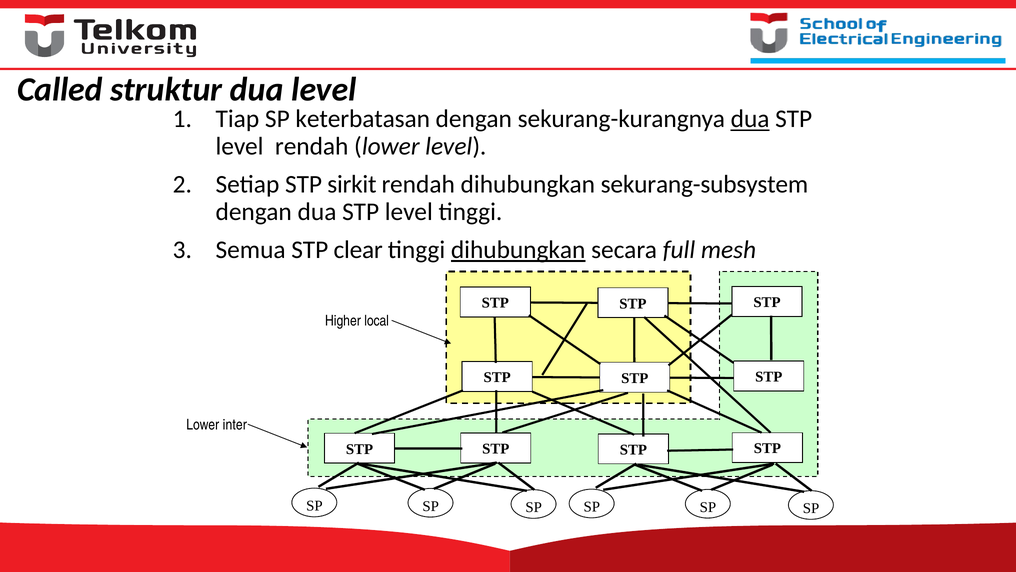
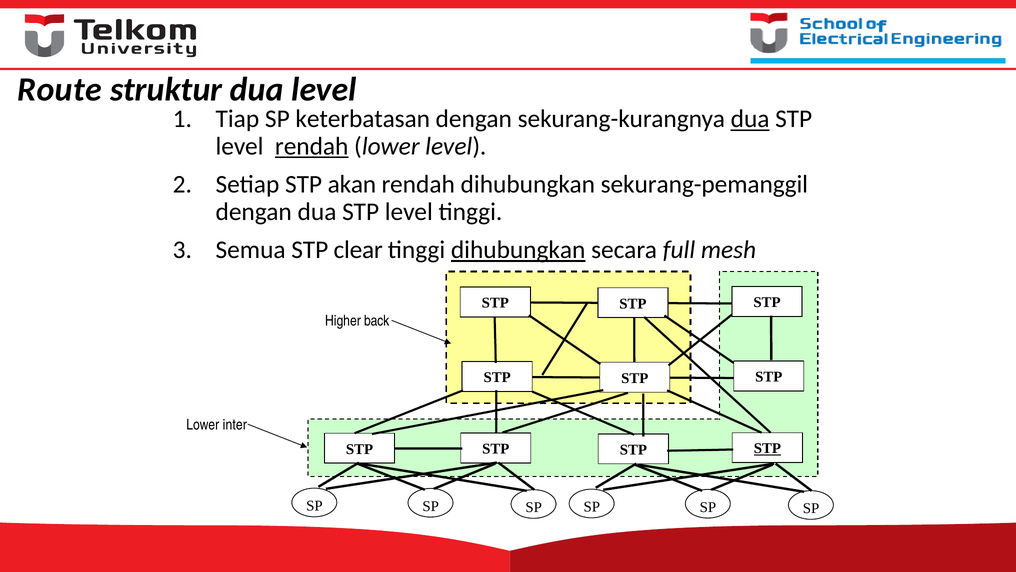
Called: Called -> Route
rendah at (312, 146) underline: none -> present
sirkit: sirkit -> akan
sekurang-subsystem: sekurang-subsystem -> sekurang-pemanggil
local: local -> back
STP at (767, 448) underline: none -> present
